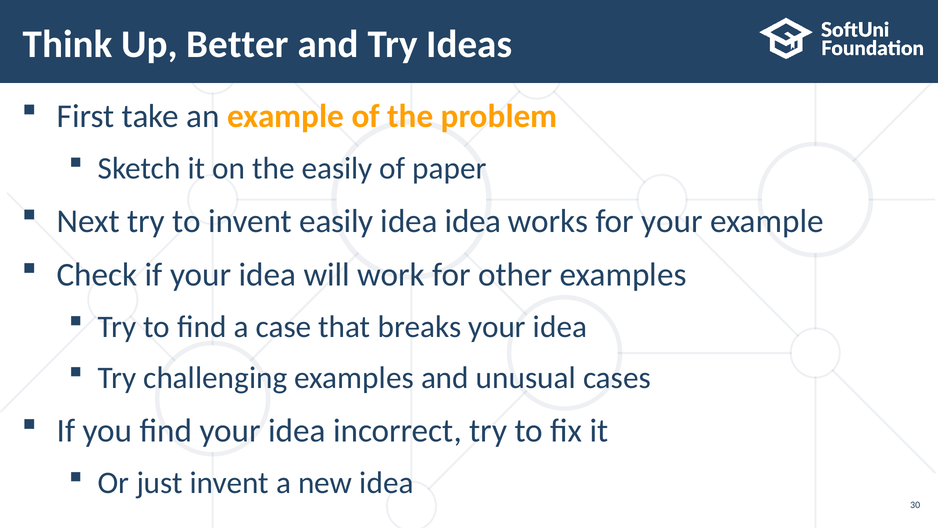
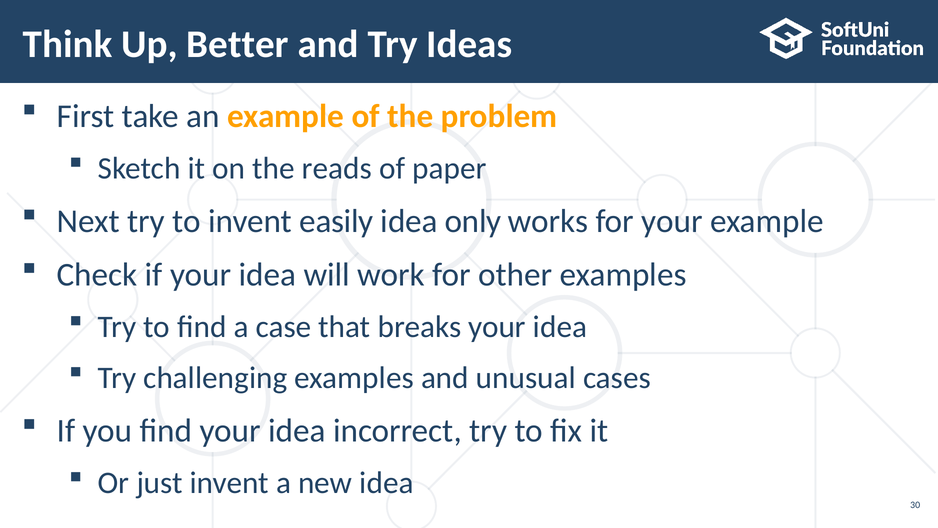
the easily: easily -> reads
idea idea: idea -> only
